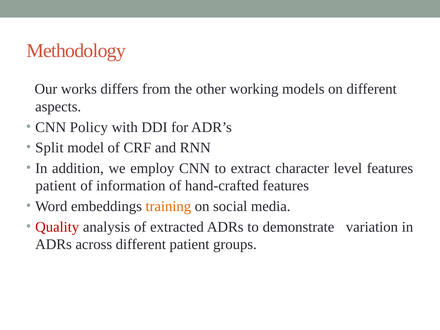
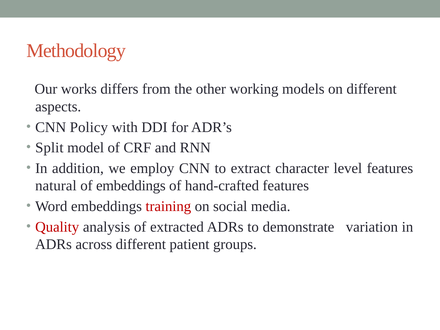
patient at (56, 186): patient -> natural
of information: information -> embeddings
training colour: orange -> red
